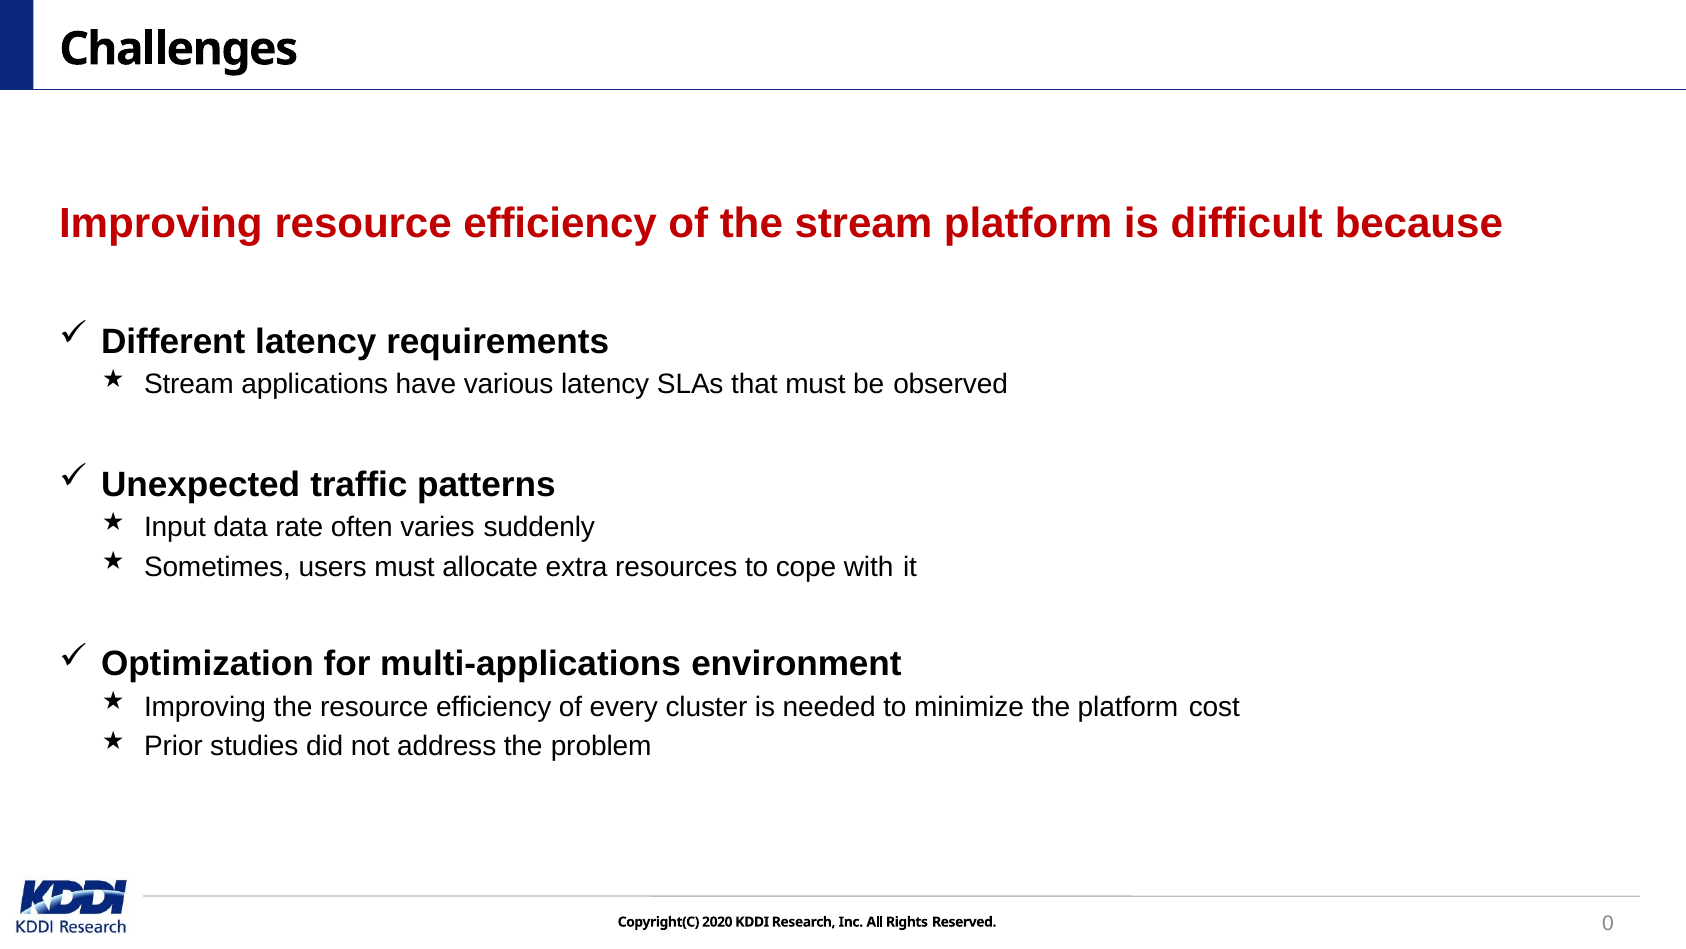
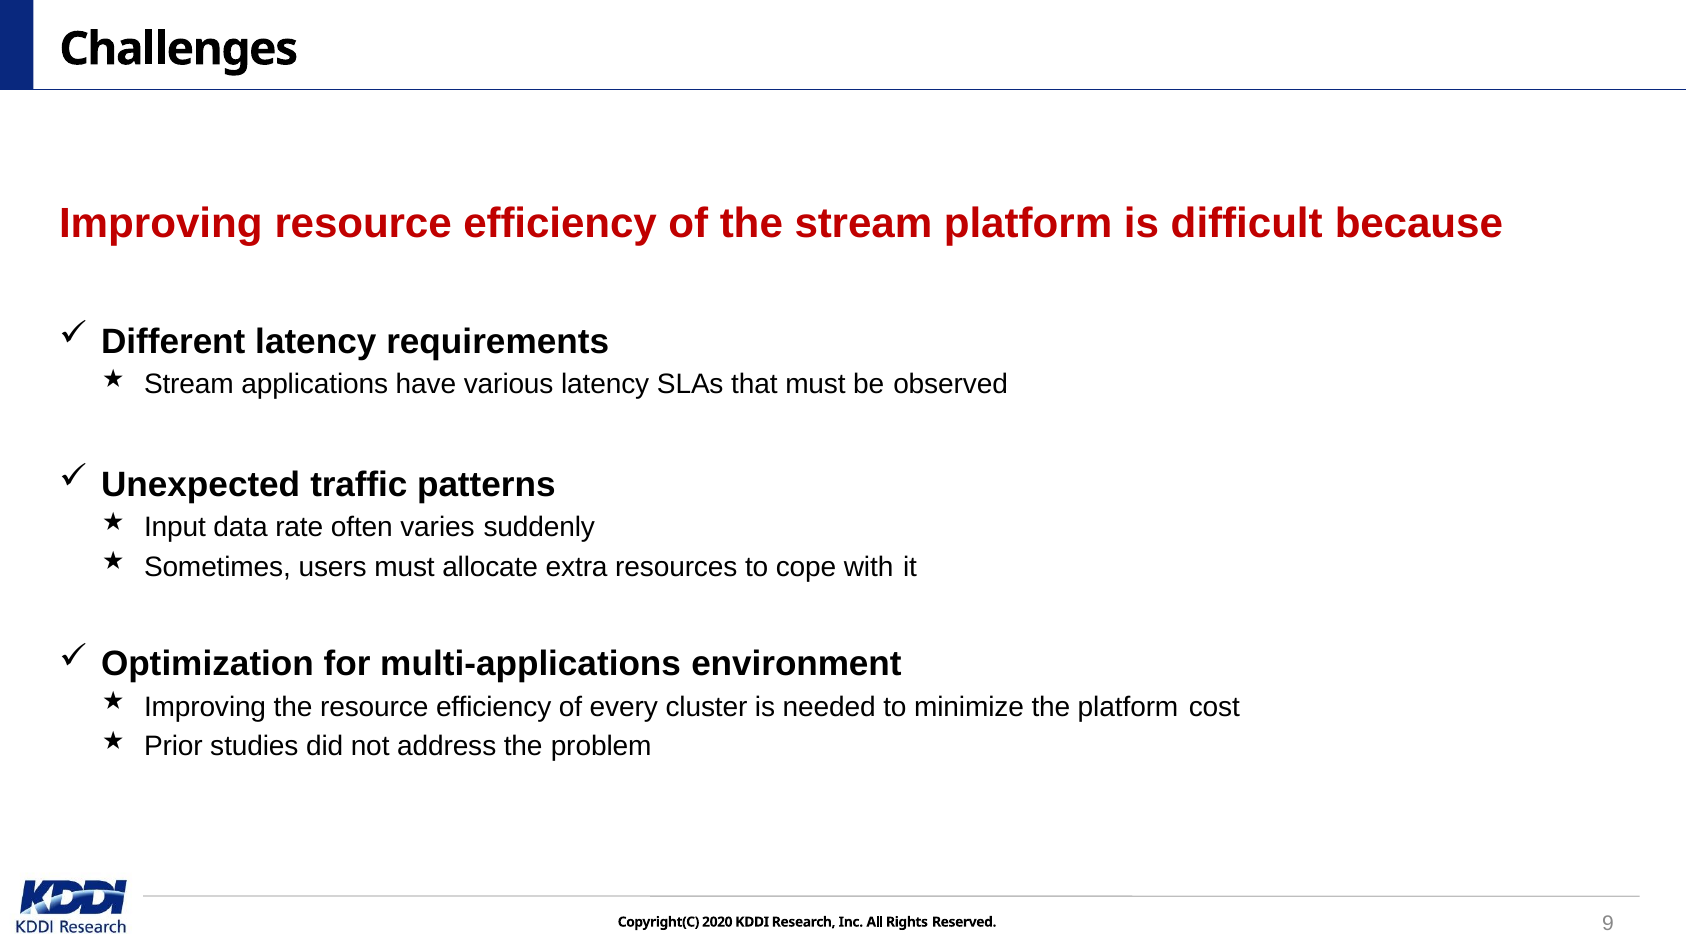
0: 0 -> 9
